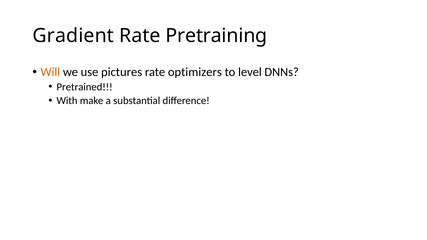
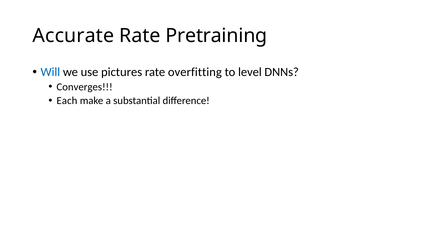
Gradient: Gradient -> Accurate
Will colour: orange -> blue
optimizers: optimizers -> overfitting
Pretrained: Pretrained -> Converges
With: With -> Each
